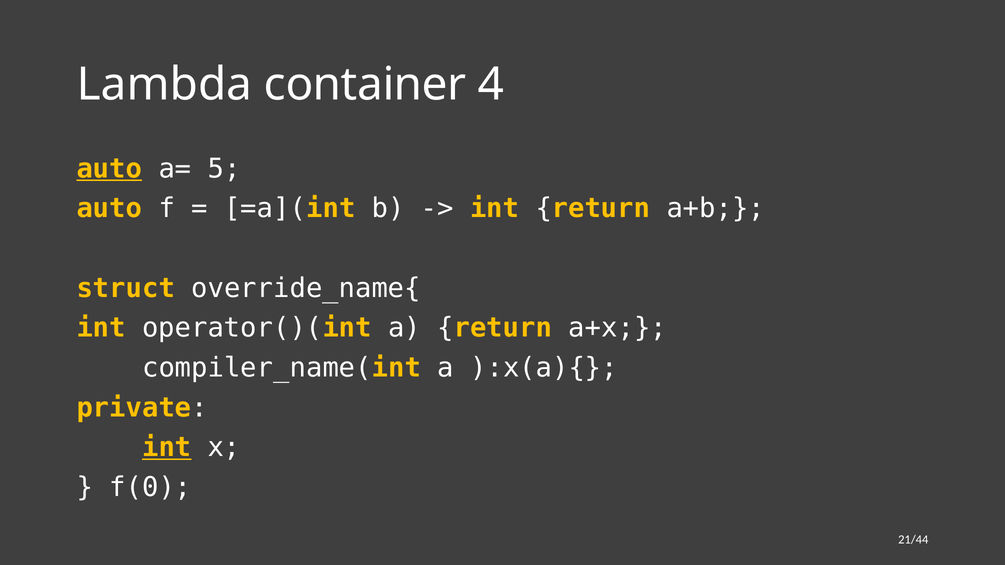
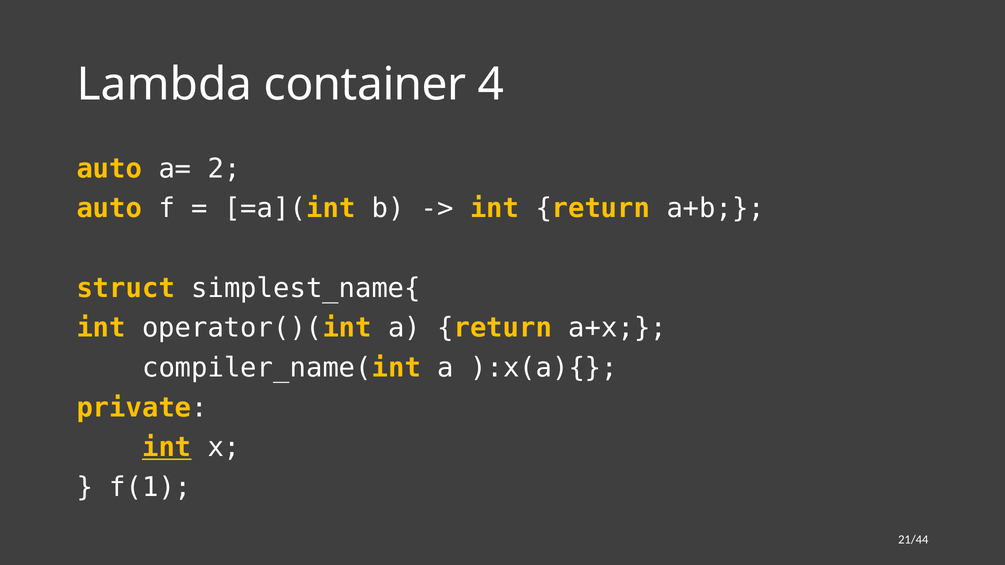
auto at (109, 169) underline: present -> none
5: 5 -> 2
override_name{: override_name{ -> simplest_name{
f(0: f(0 -> f(1
